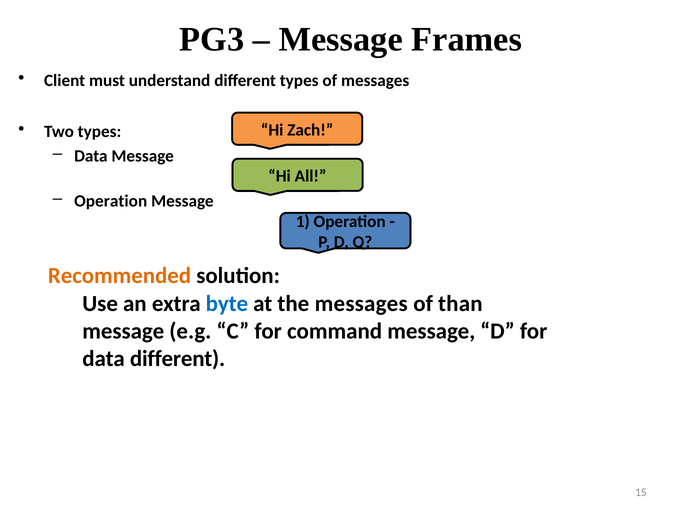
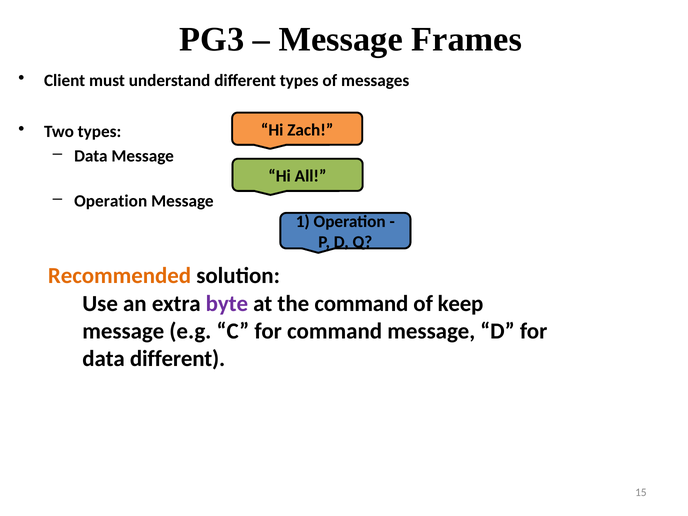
byte colour: blue -> purple
the messages: messages -> command
than: than -> keep
